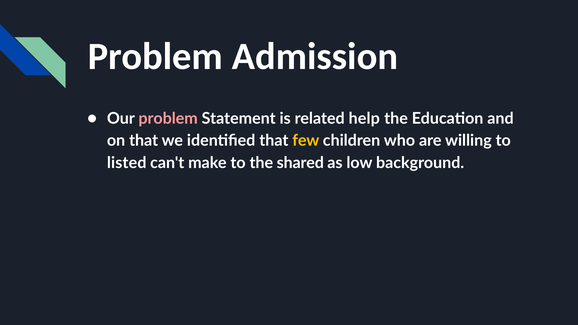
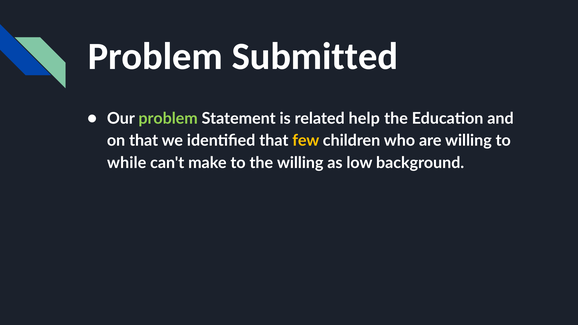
Admission: Admission -> Submitted
problem at (168, 119) colour: pink -> light green
listed: listed -> while
the shared: shared -> willing
